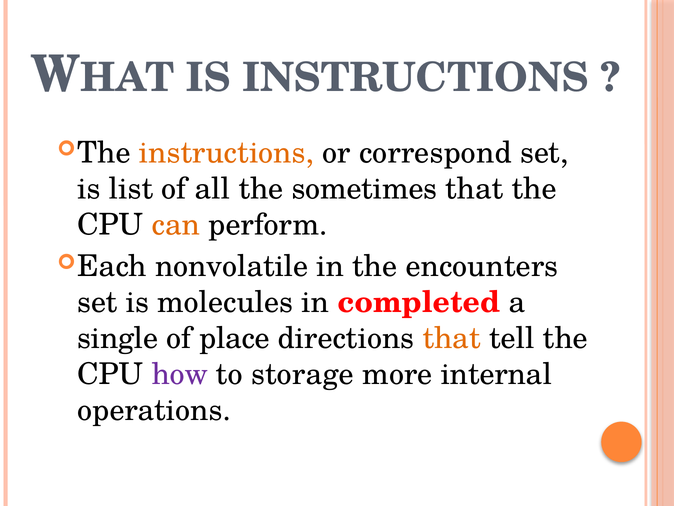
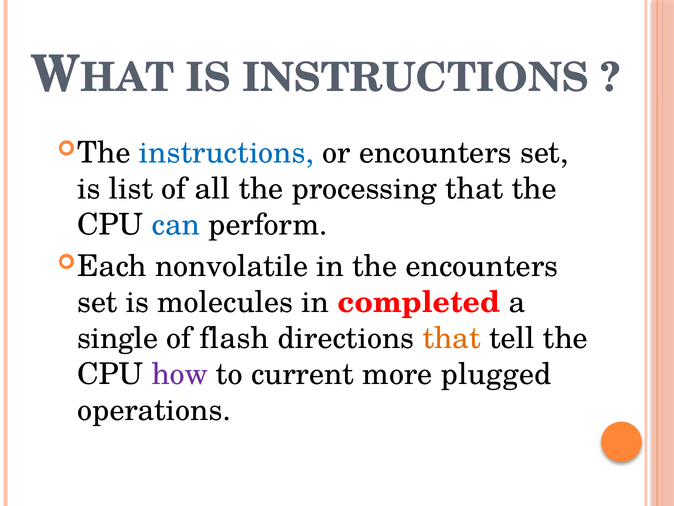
instructions at (226, 153) colour: orange -> blue
or correspond: correspond -> encounters
sometimes: sometimes -> processing
can colour: orange -> blue
place: place -> flash
storage: storage -> current
internal: internal -> plugged
